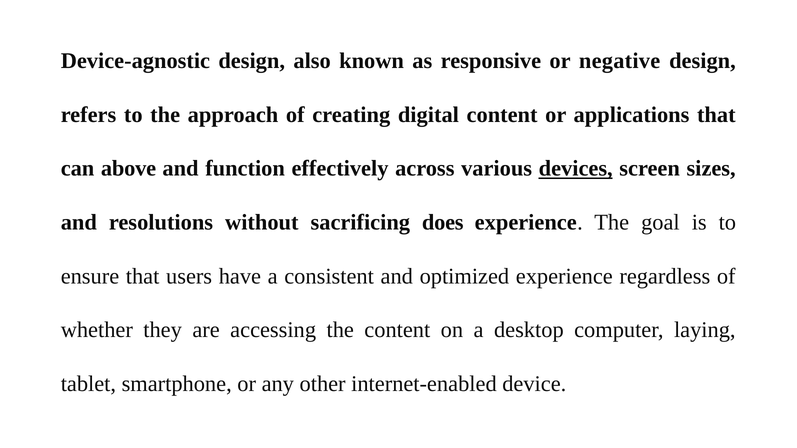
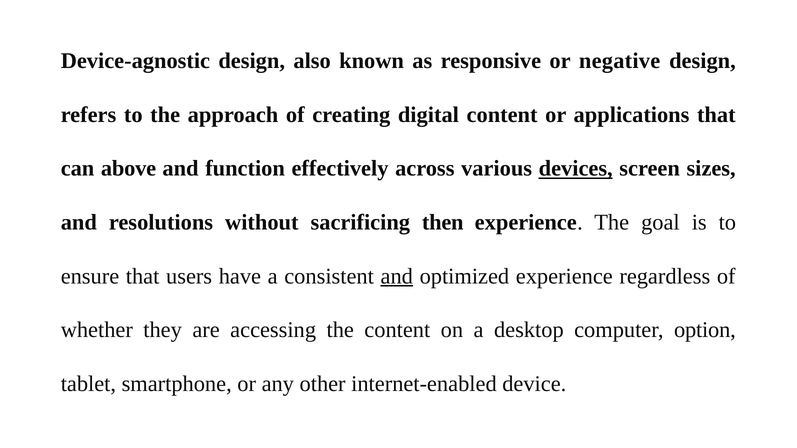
does: does -> then
and at (397, 276) underline: none -> present
laying: laying -> option
